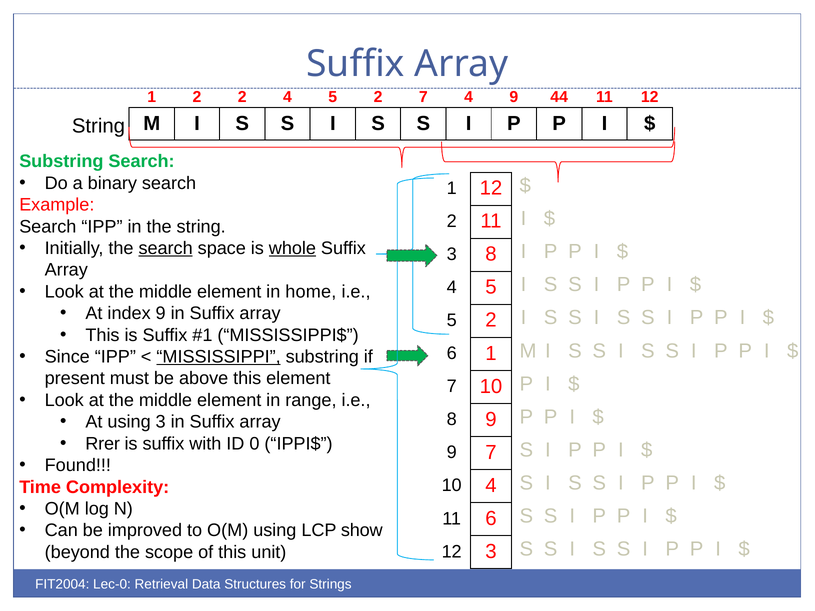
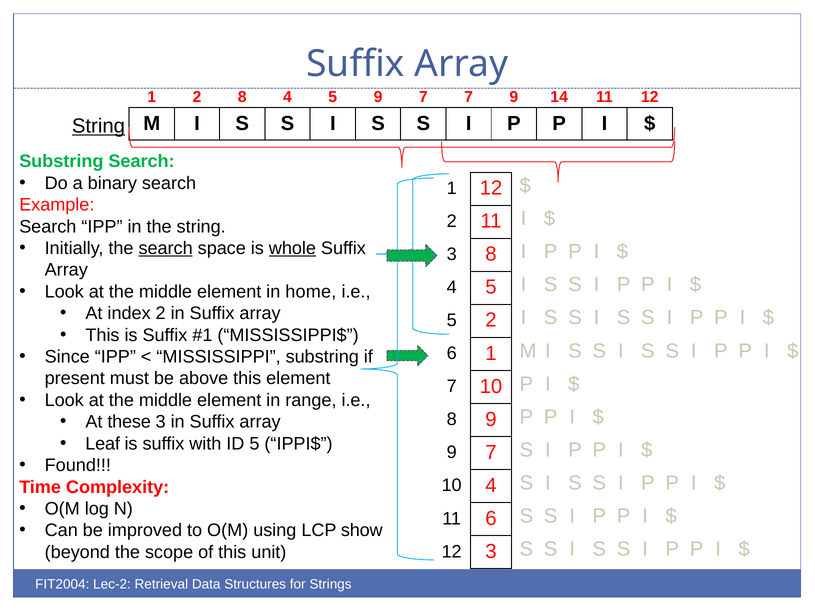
2 2: 2 -> 8
4 5 2: 2 -> 9
4 at (469, 97): 4 -> 7
44: 44 -> 14
String at (98, 126) underline: none -> present
index 9: 9 -> 2
MISSISSIPPI underline: present -> none
At using: using -> these
Rrer: Rrer -> Leaf
ID 0: 0 -> 5
Lec-0: Lec-0 -> Lec-2
